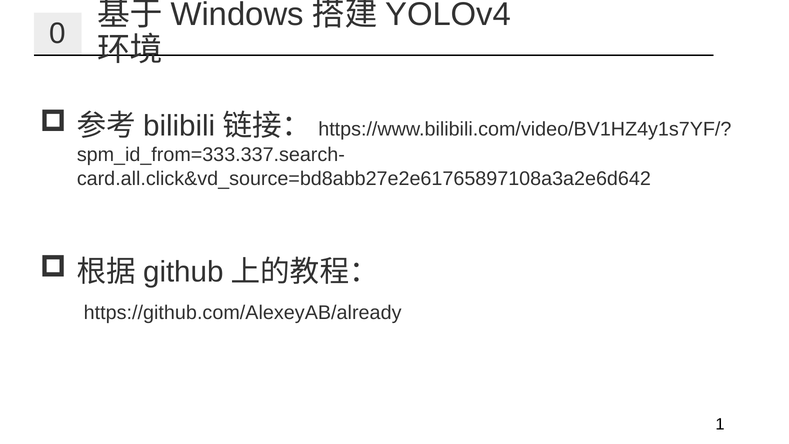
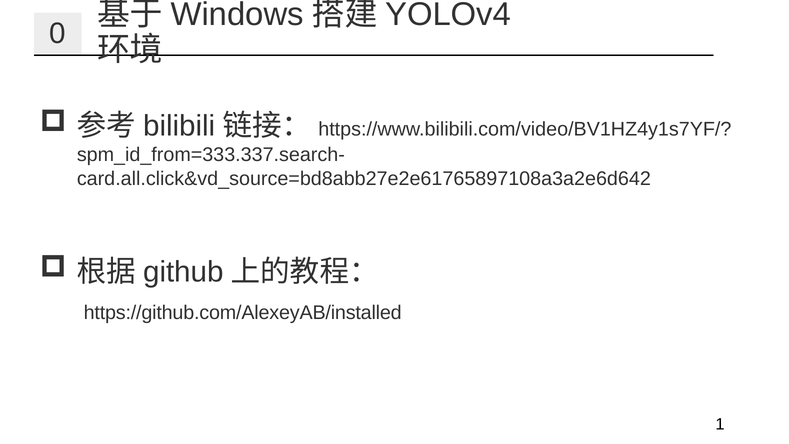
https://github.com/AlexeyAB/already: https://github.com/AlexeyAB/already -> https://github.com/AlexeyAB/installed
